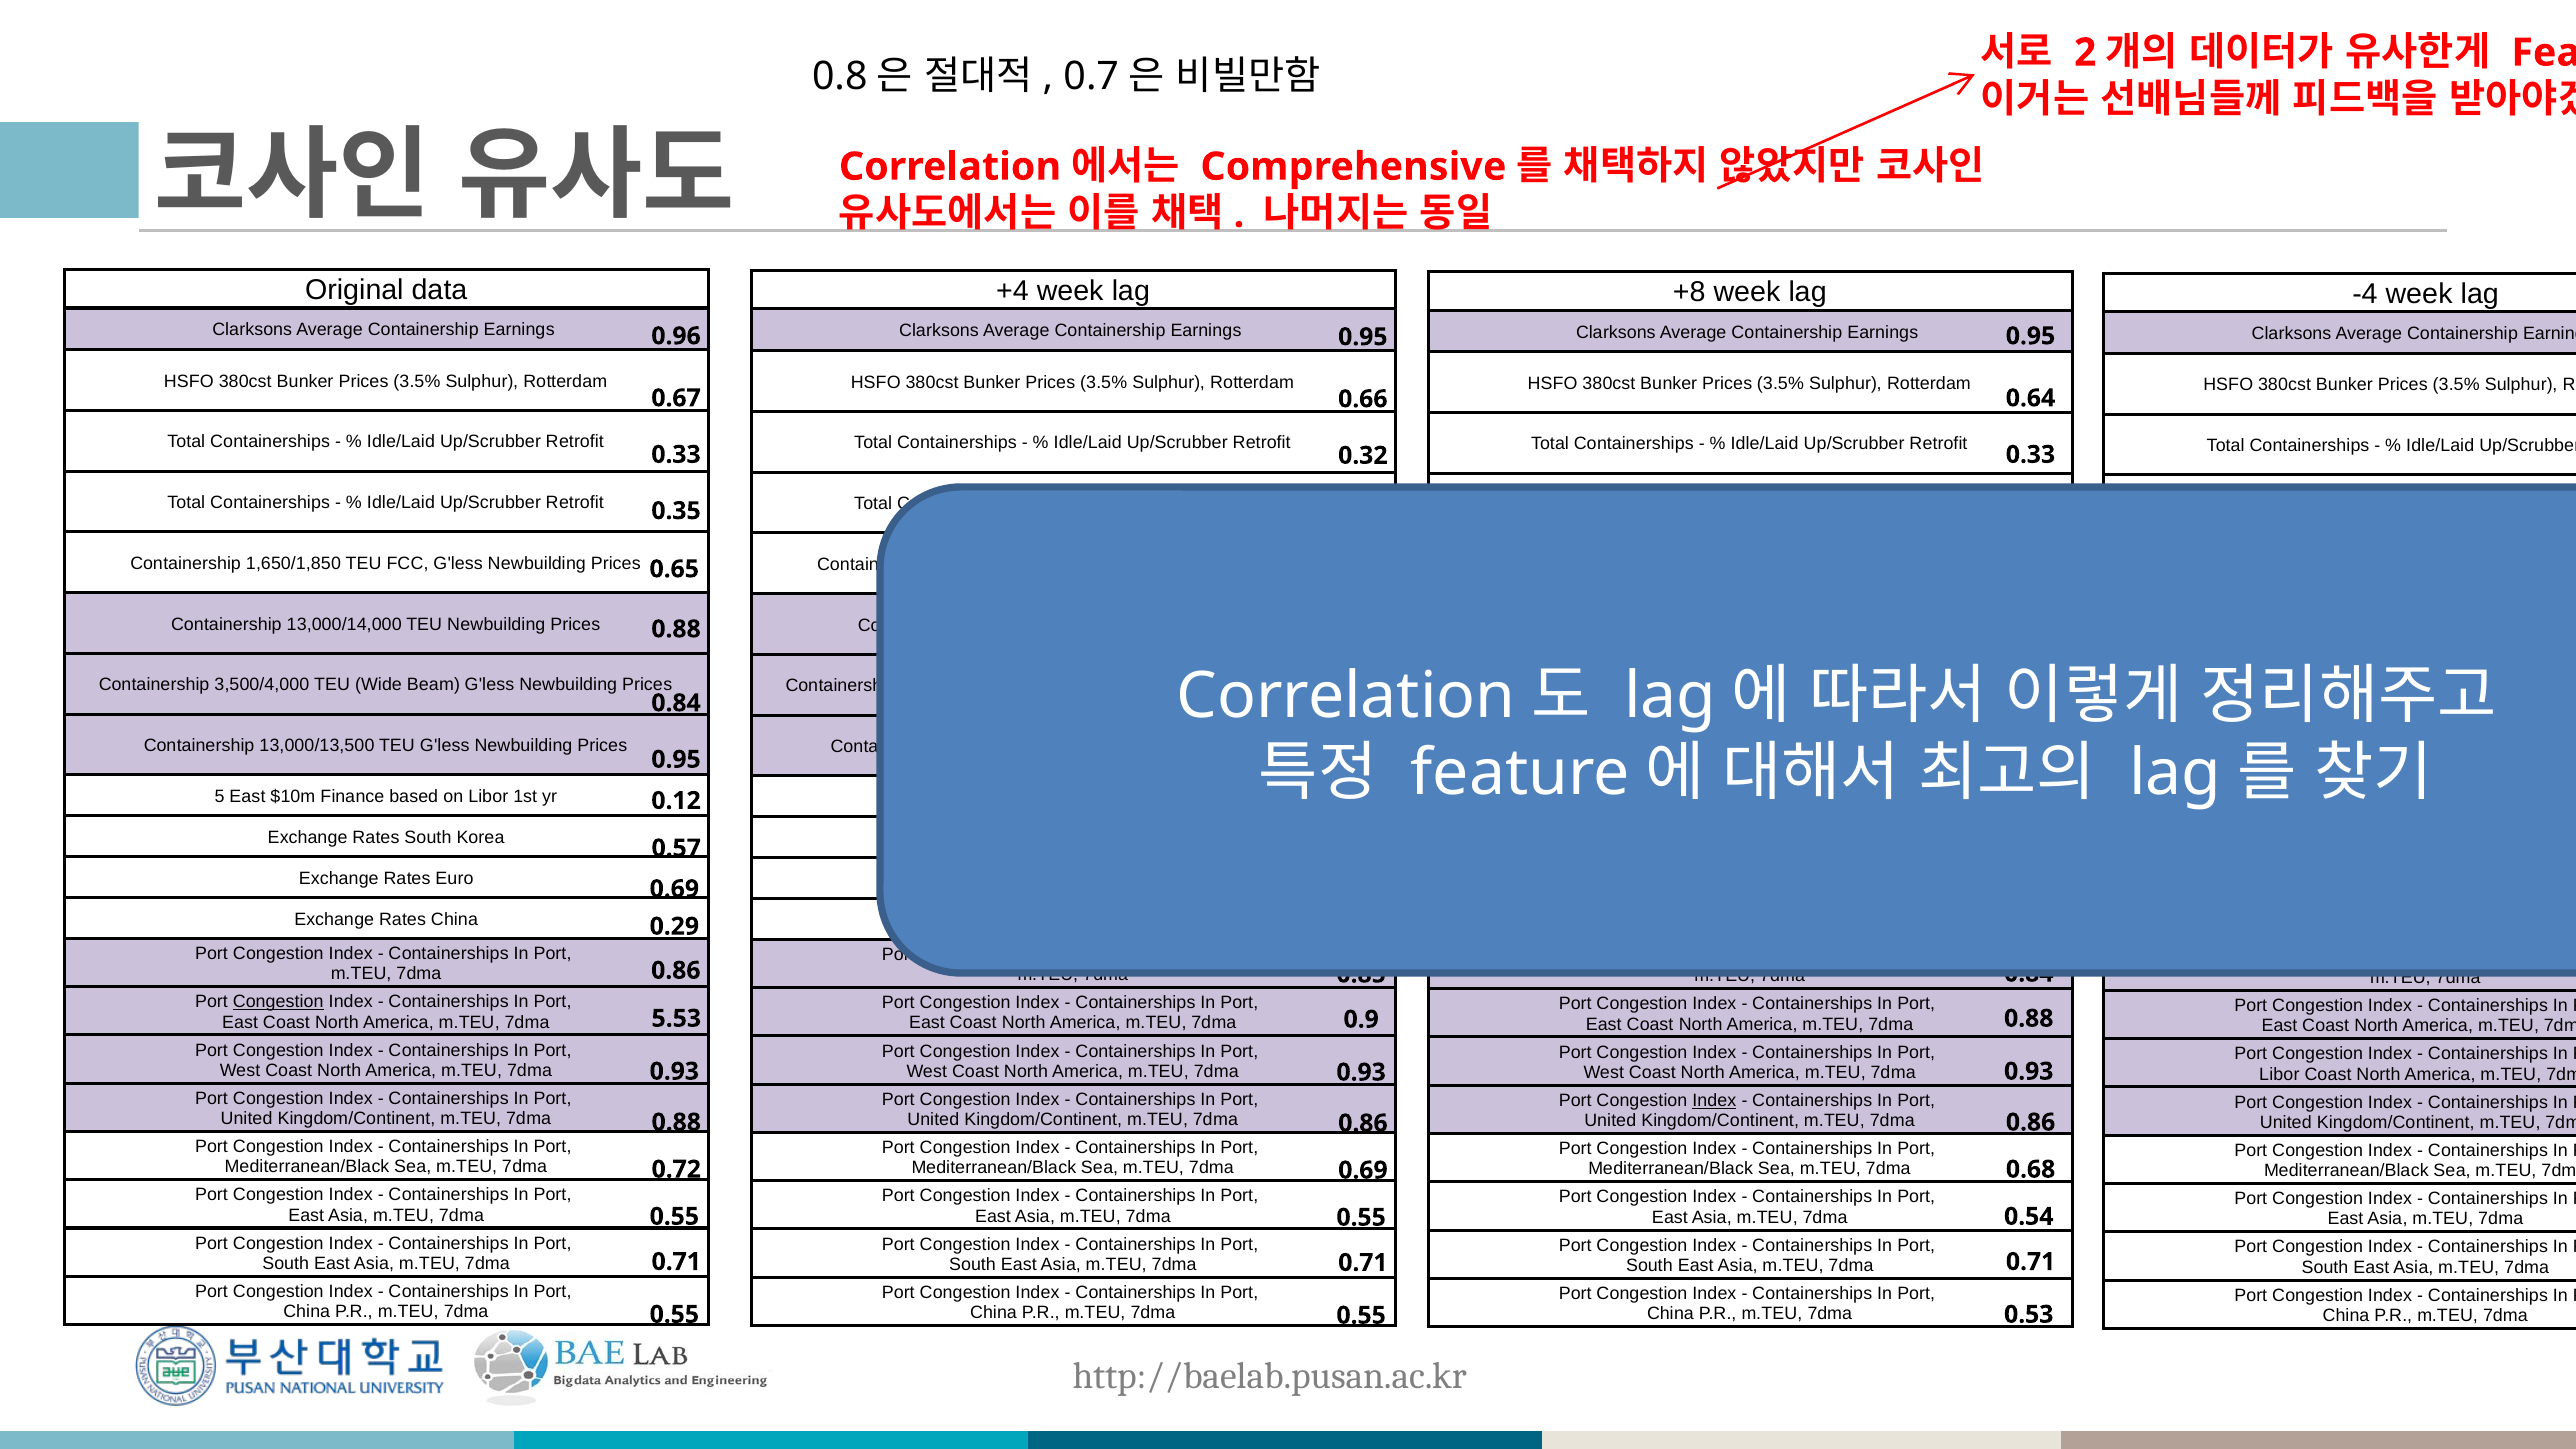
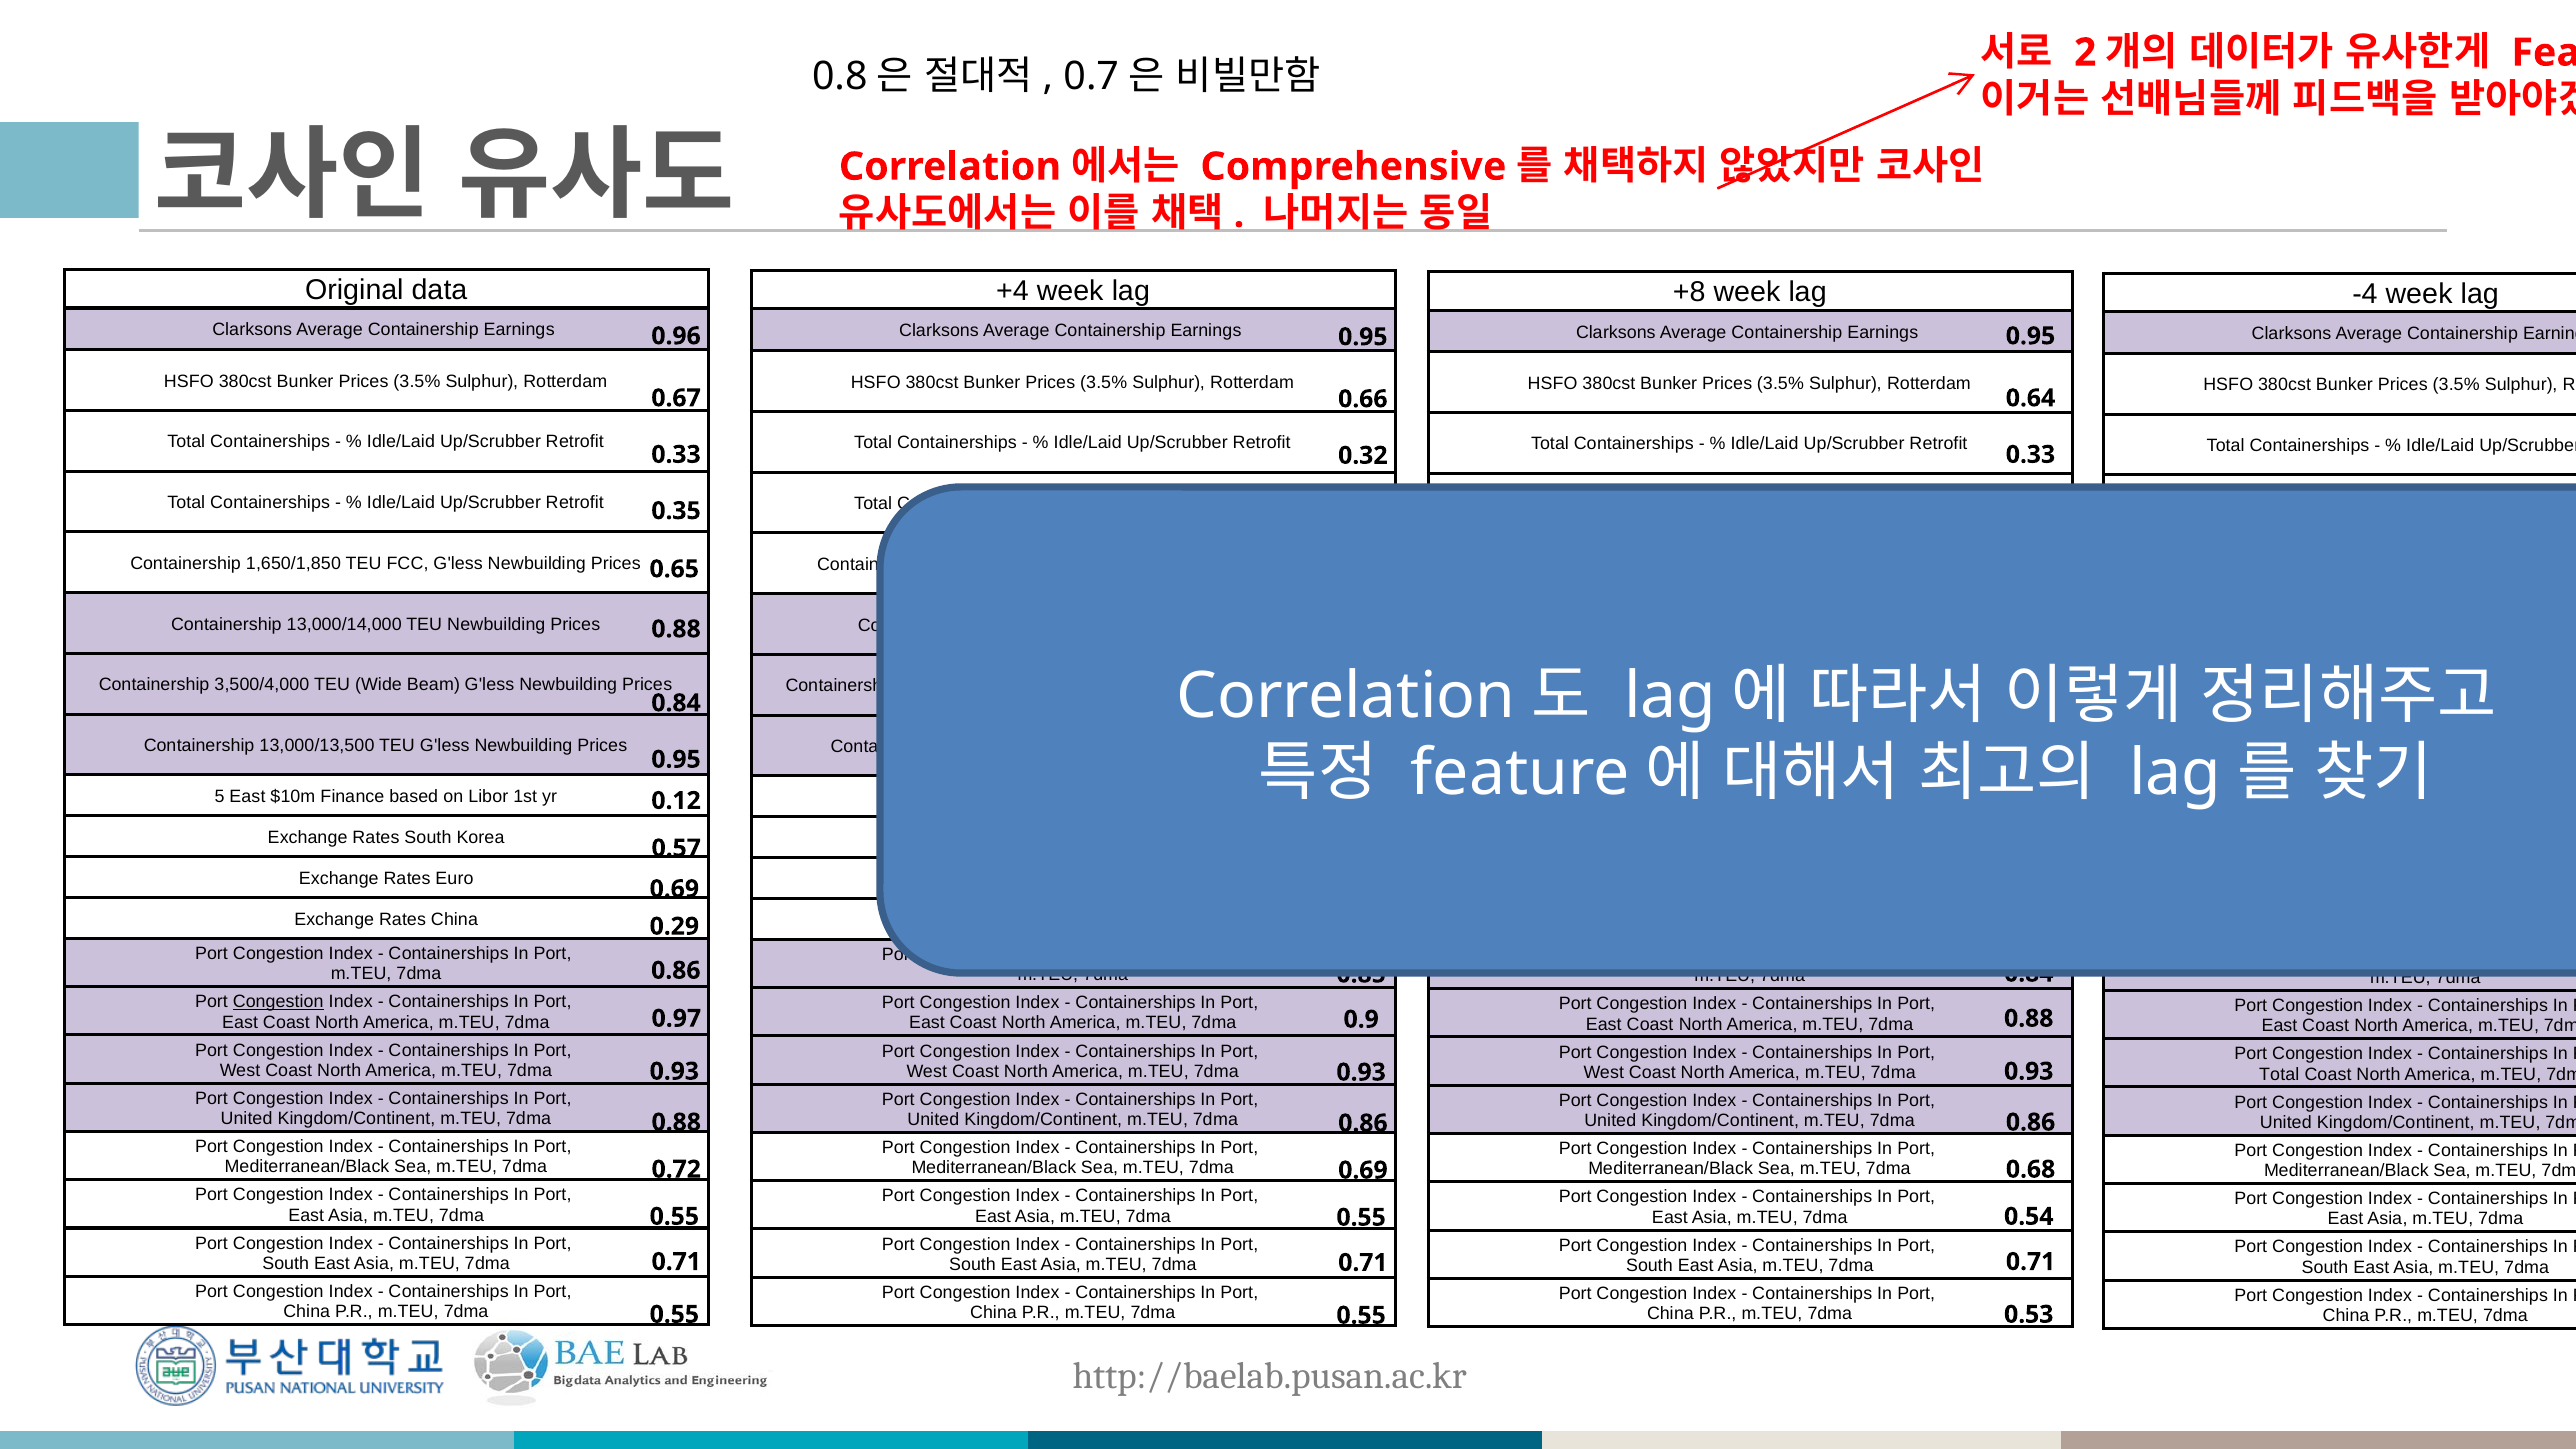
5.53: 5.53 -> 0.97
Libor at (2279, 1074): Libor -> Total
Index at (1714, 1101) underline: present -> none
